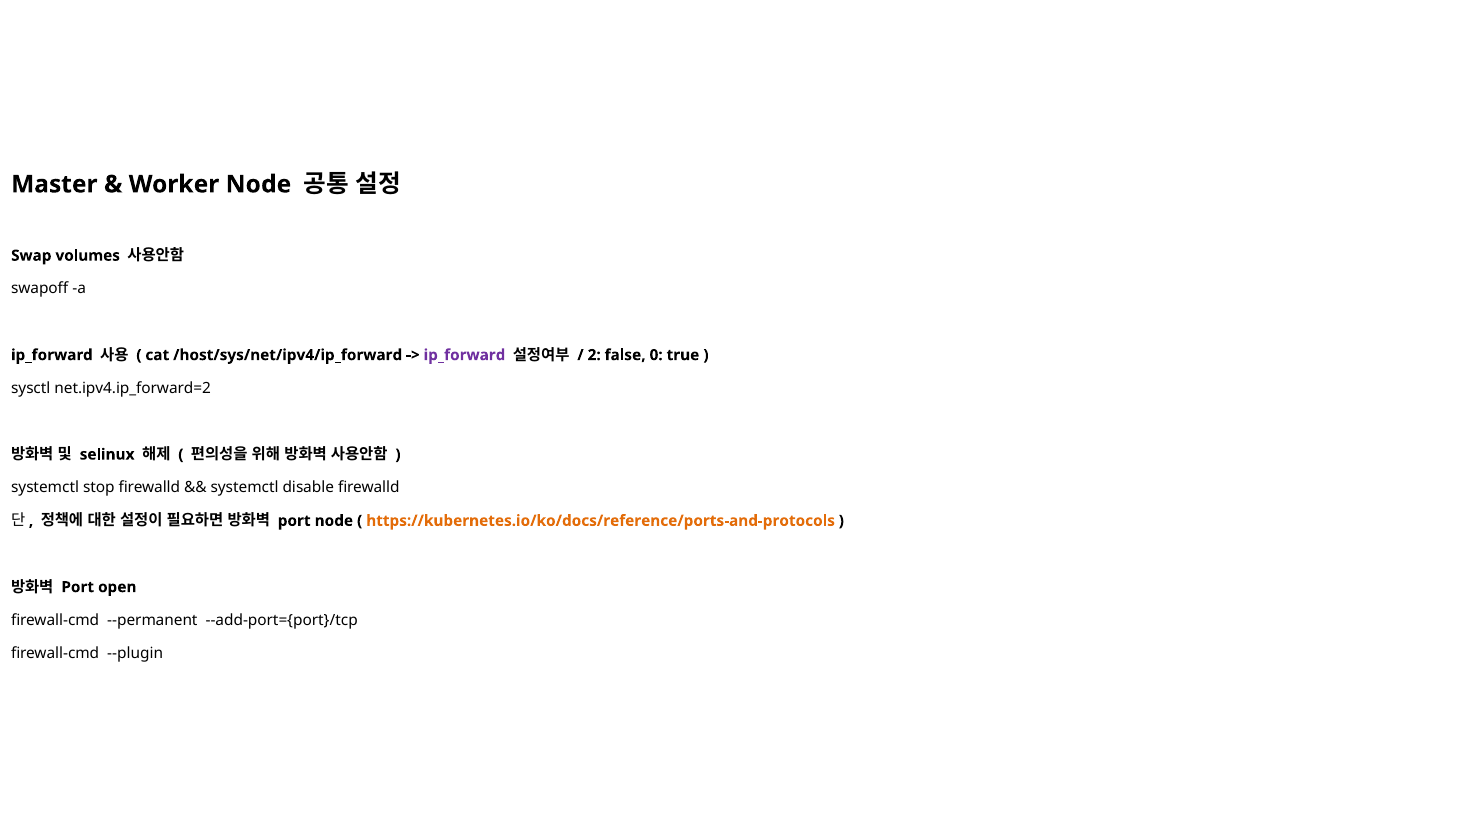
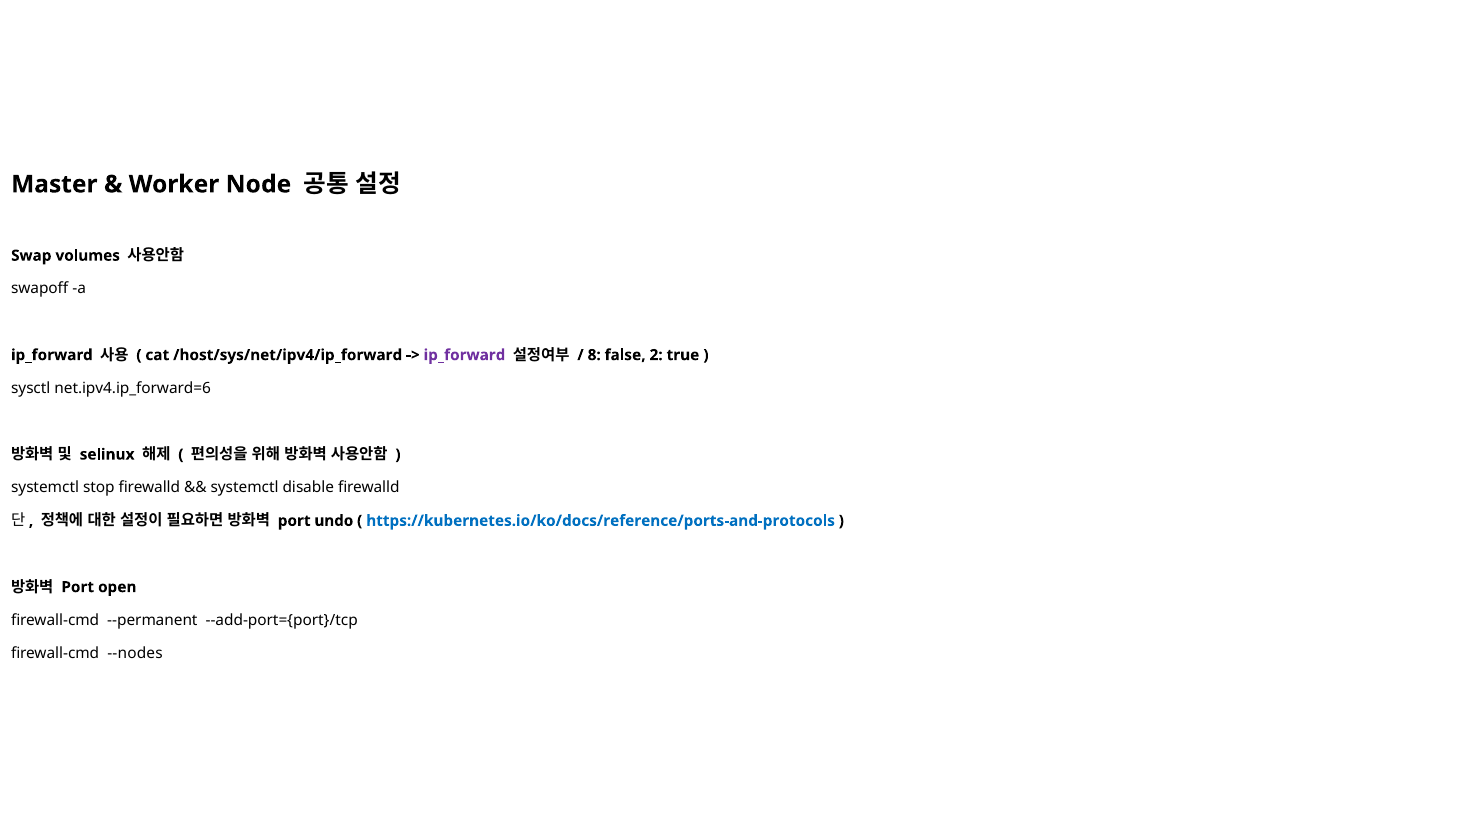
2: 2 -> 8
0: 0 -> 2
net.ipv4.ip_forward=2: net.ipv4.ip_forward=2 -> net.ipv4.ip_forward=6
port node: node -> undo
https://kubernetes.io/ko/docs/reference/ports-and-protocols colour: orange -> blue
--plugin: --plugin -> --nodes
